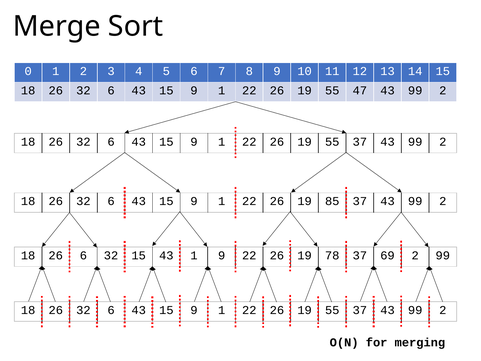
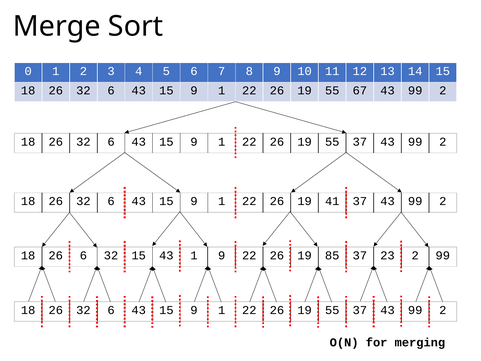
47: 47 -> 67
85: 85 -> 41
78: 78 -> 85
69: 69 -> 23
